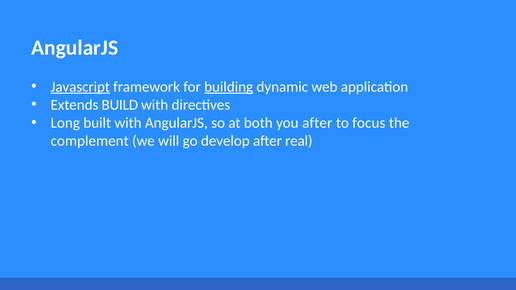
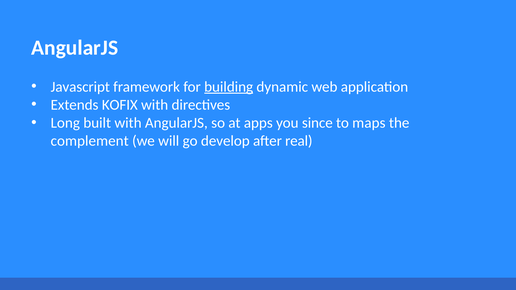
Javascript underline: present -> none
BUILD: BUILD -> KOFIX
both: both -> apps
you after: after -> since
focus: focus -> maps
